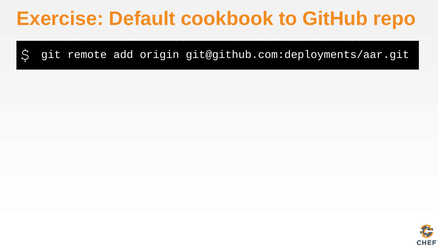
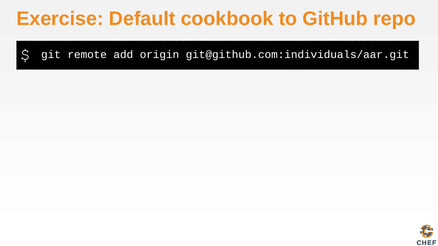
git@github.com:deployments/aar.git: git@github.com:deployments/aar.git -> git@github.com:individuals/aar.git
